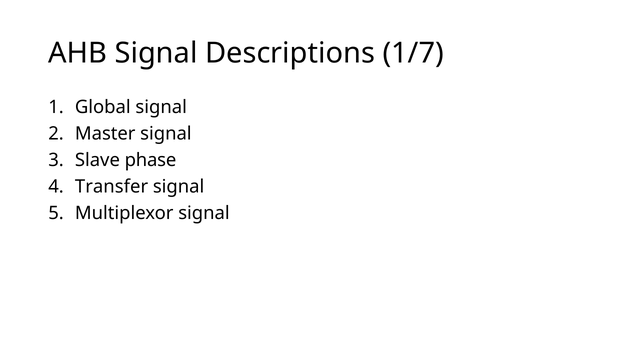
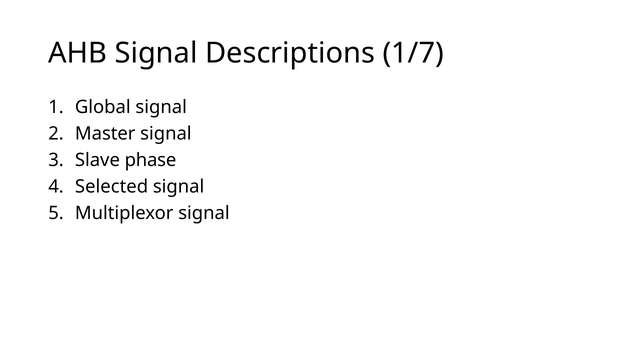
Transfer: Transfer -> Selected
